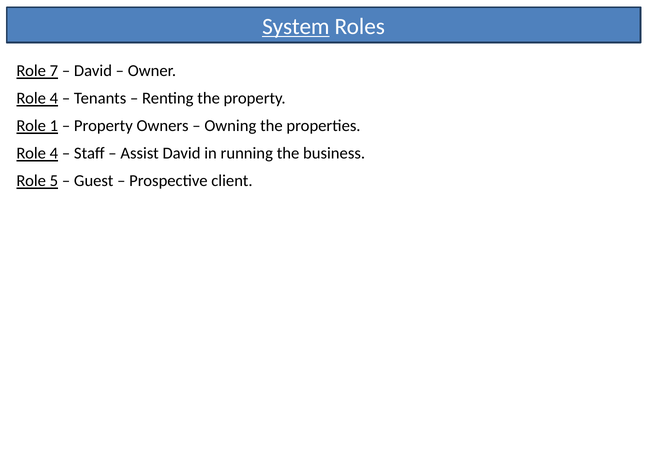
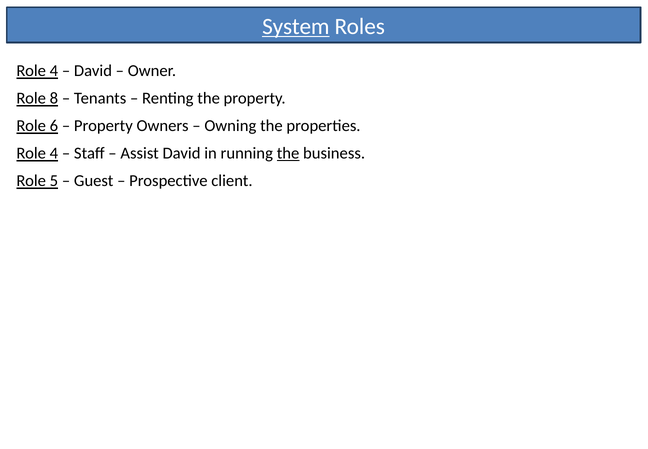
7 at (54, 71): 7 -> 4
4 at (54, 98): 4 -> 8
1: 1 -> 6
the at (288, 153) underline: none -> present
